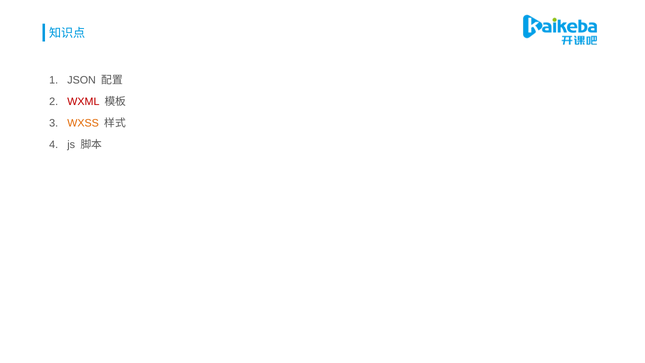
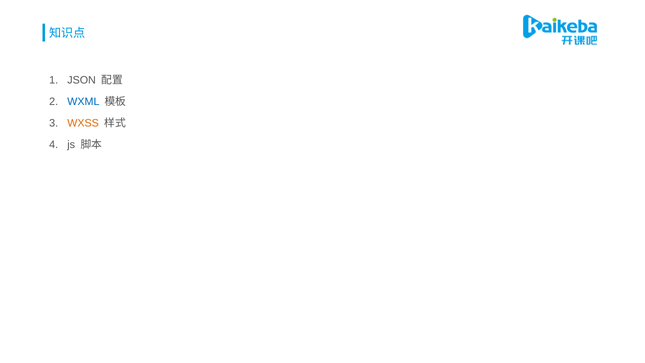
WXML colour: red -> blue
